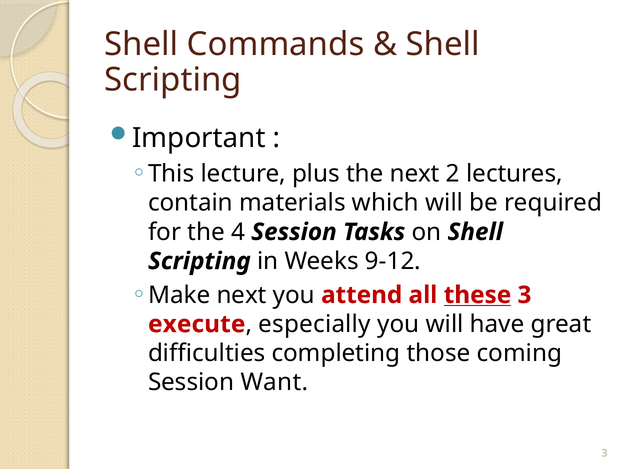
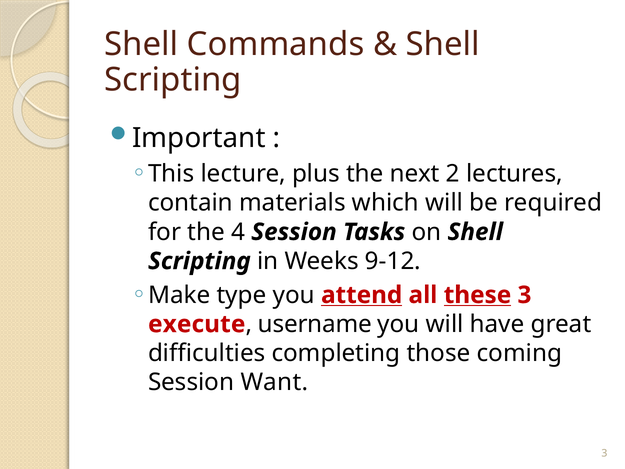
Make next: next -> type
attend underline: none -> present
especially: especially -> username
